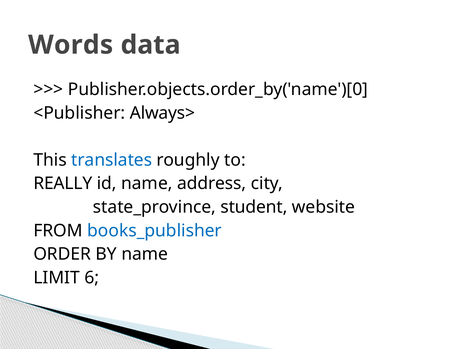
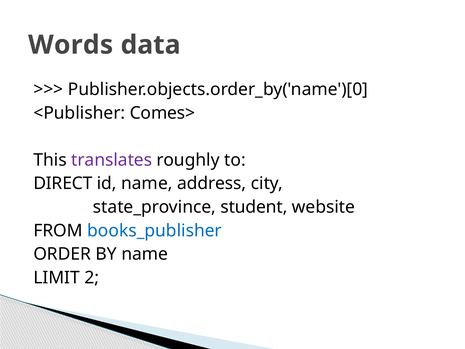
Always>: Always> -> Comes>
translates colour: blue -> purple
REALLY: REALLY -> DIRECT
6: 6 -> 2
